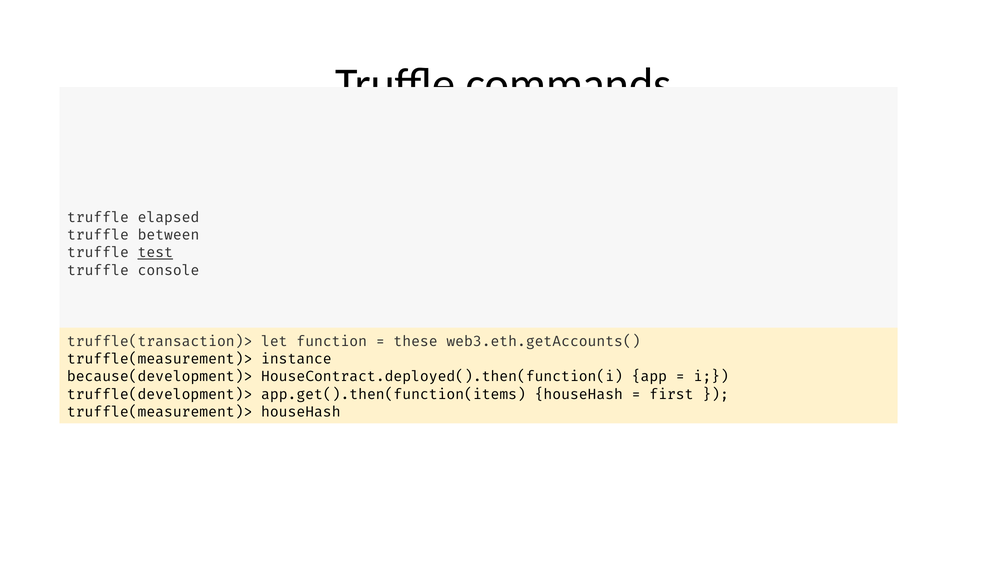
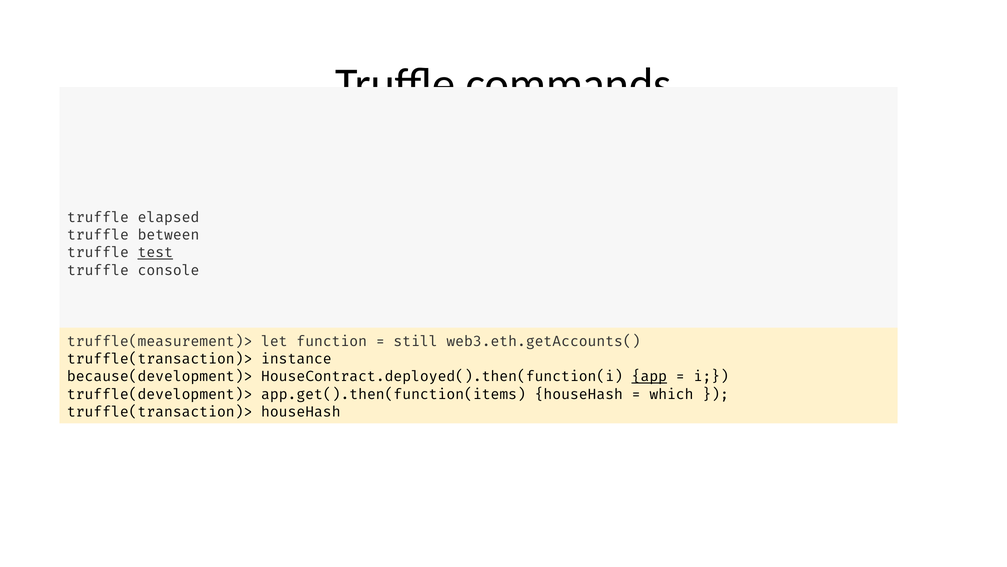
truffle(transaction)>: truffle(transaction)> -> truffle(measurement)>
these: these -> still
truffle(measurement)> at (160, 359): truffle(measurement)> -> truffle(transaction)>
app underline: none -> present
first: first -> which
truffle(measurement)> at (160, 411): truffle(measurement)> -> truffle(transaction)>
